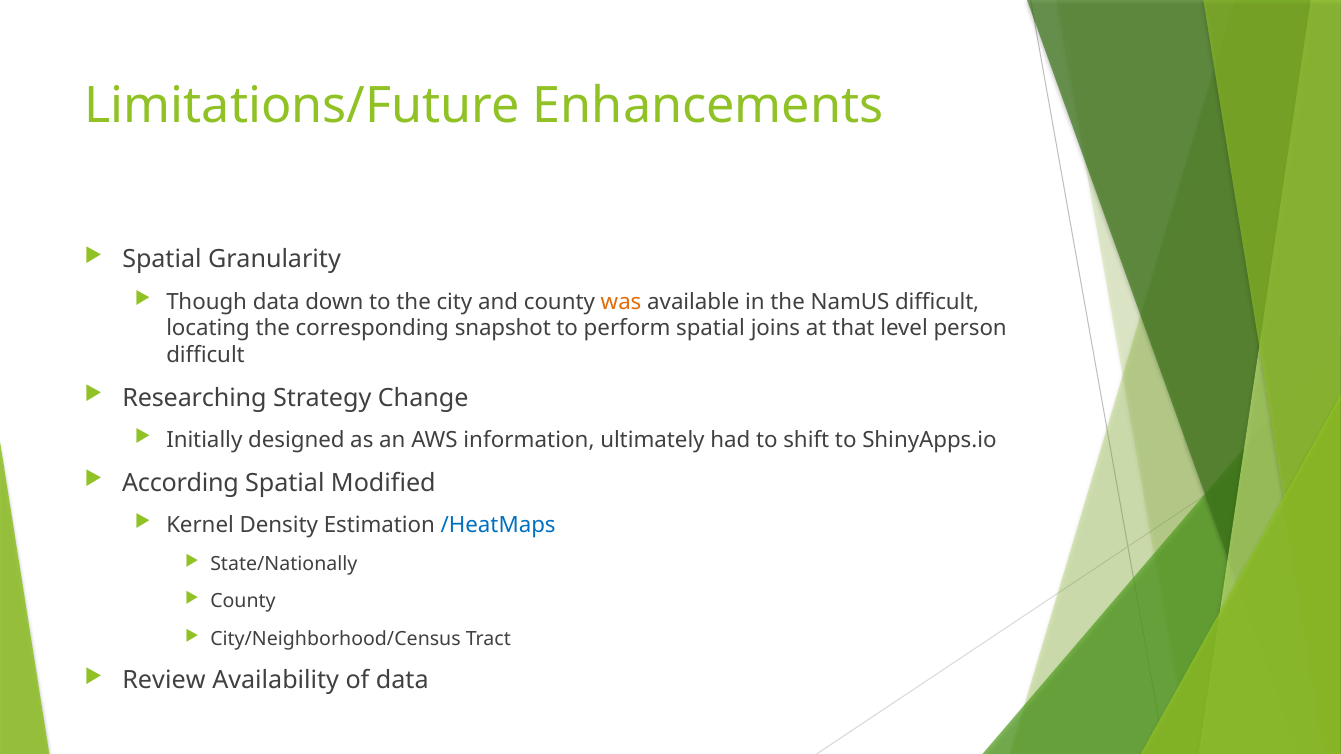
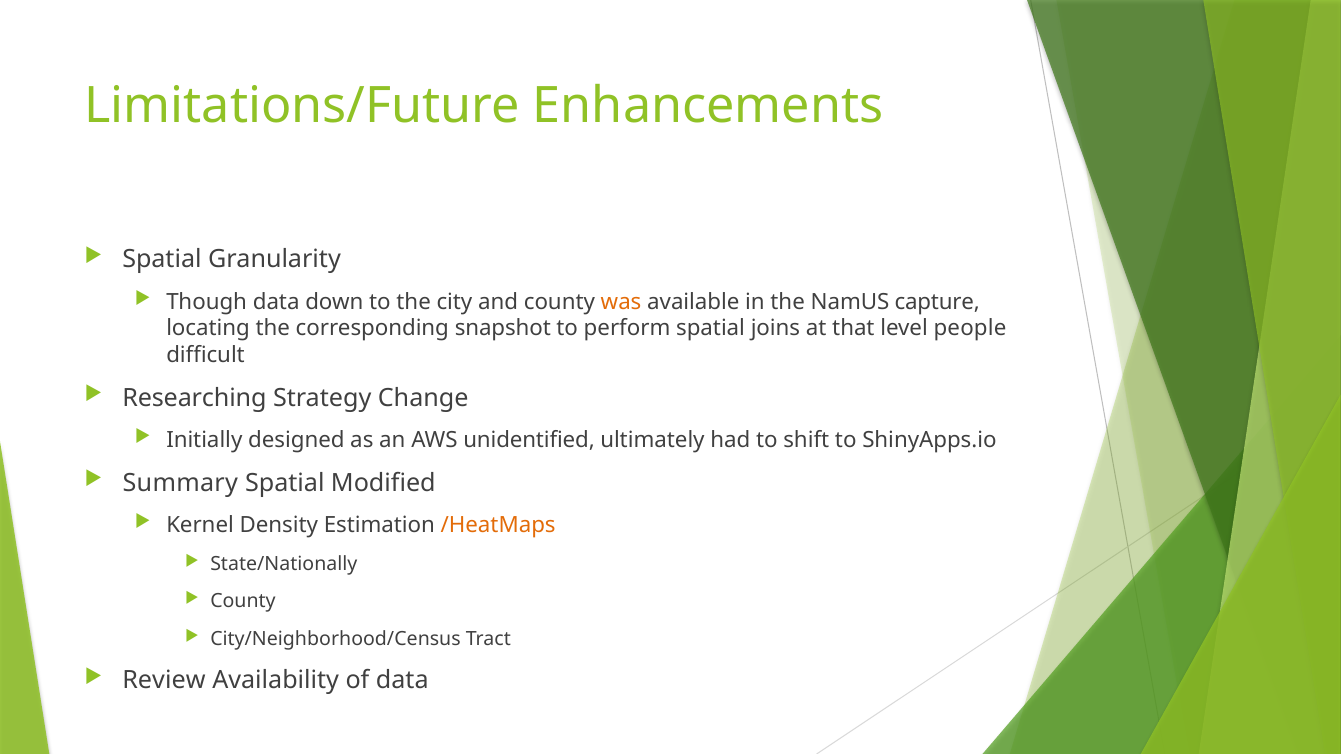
NamUS difficult: difficult -> capture
person: person -> people
information: information -> unidentified
According: According -> Summary
/HeatMaps colour: blue -> orange
